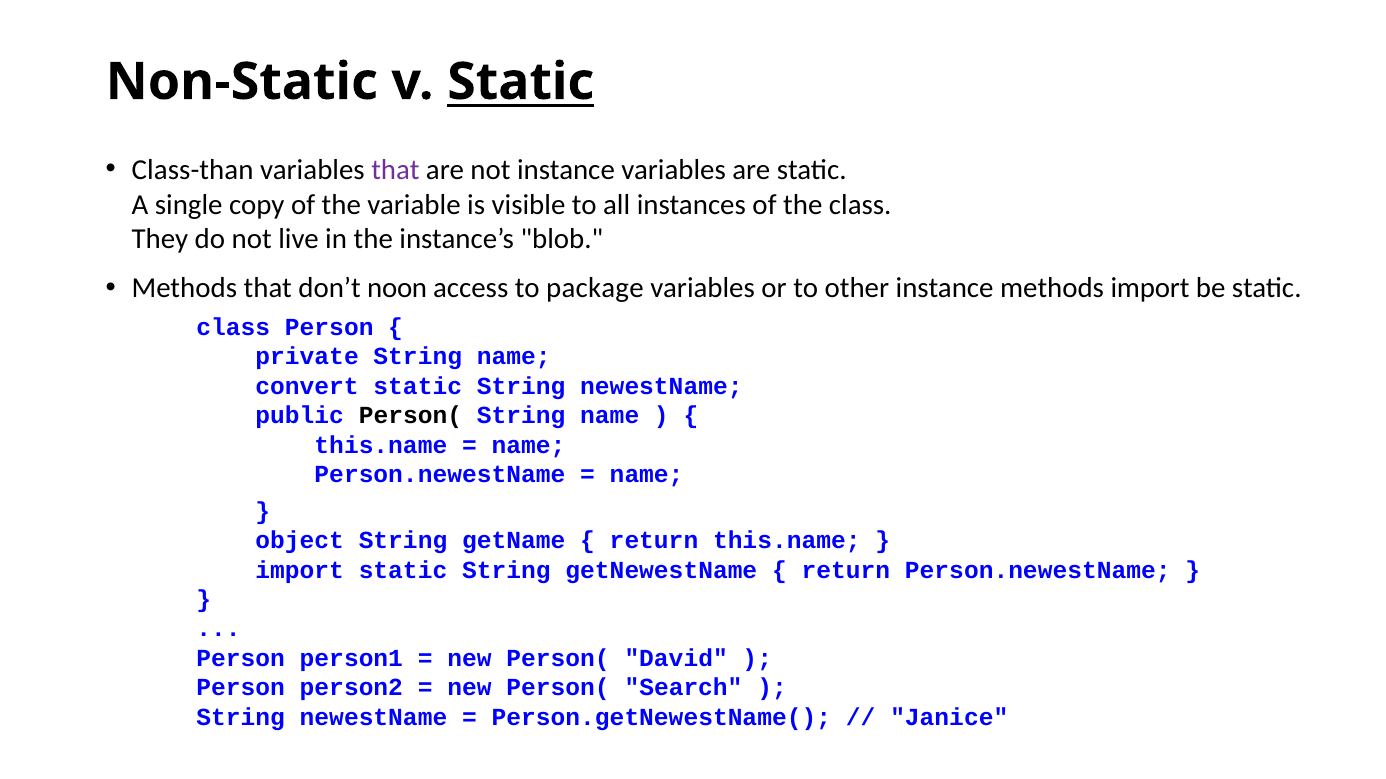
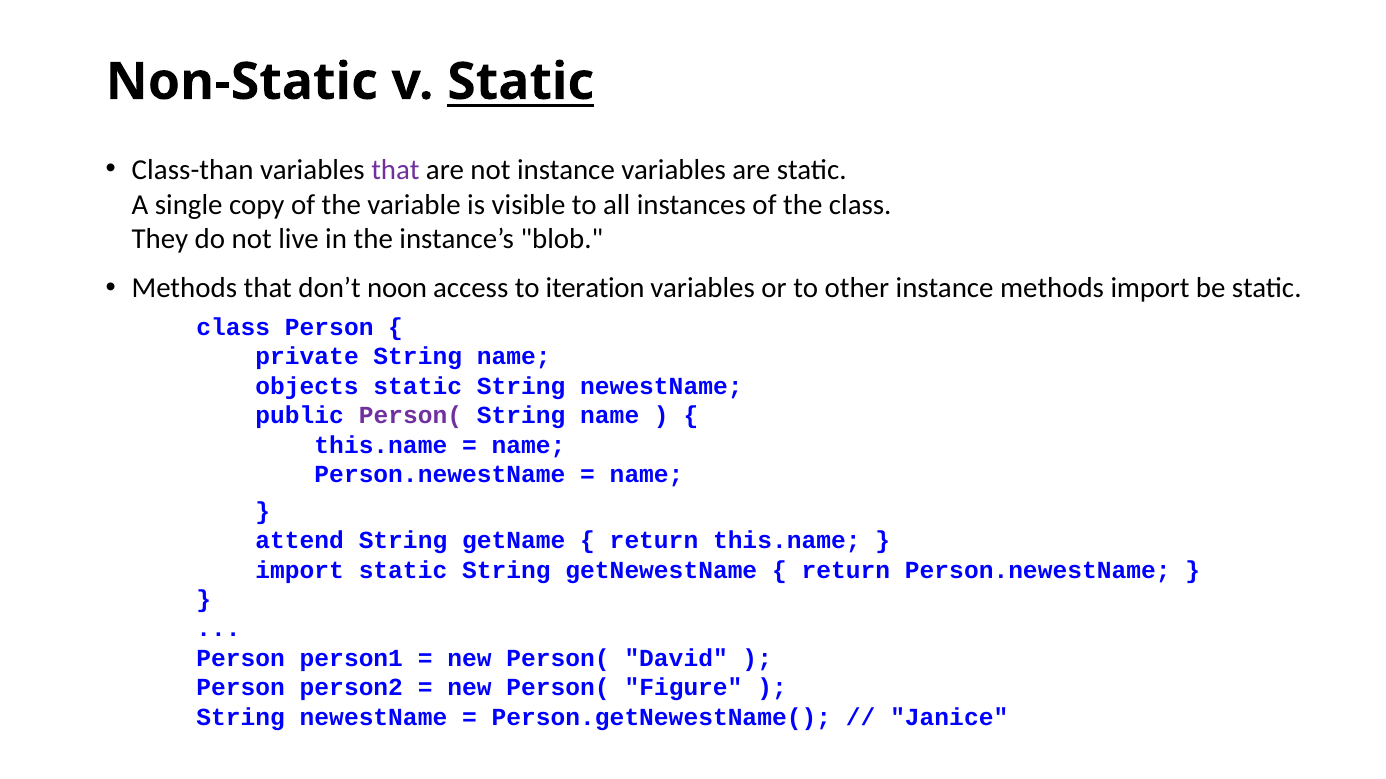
package: package -> iteration
convert: convert -> objects
Person( at (410, 416) colour: black -> purple
object: object -> attend
Search: Search -> Figure
